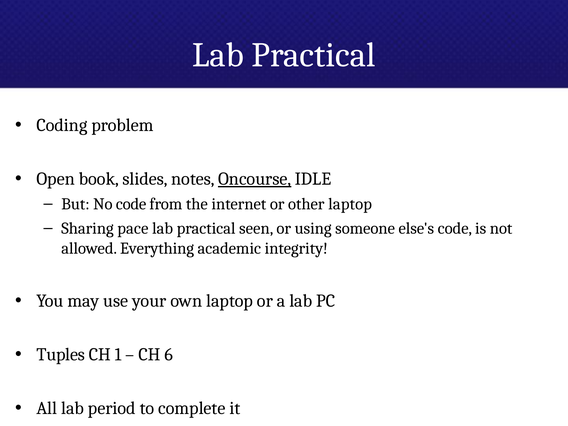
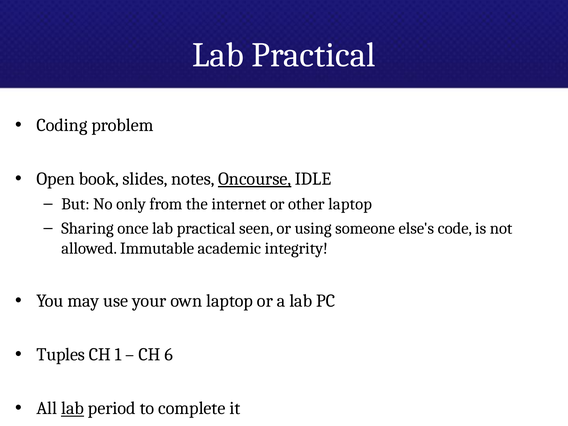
No code: code -> only
pace: pace -> once
Everything: Everything -> Immutable
lab at (73, 408) underline: none -> present
